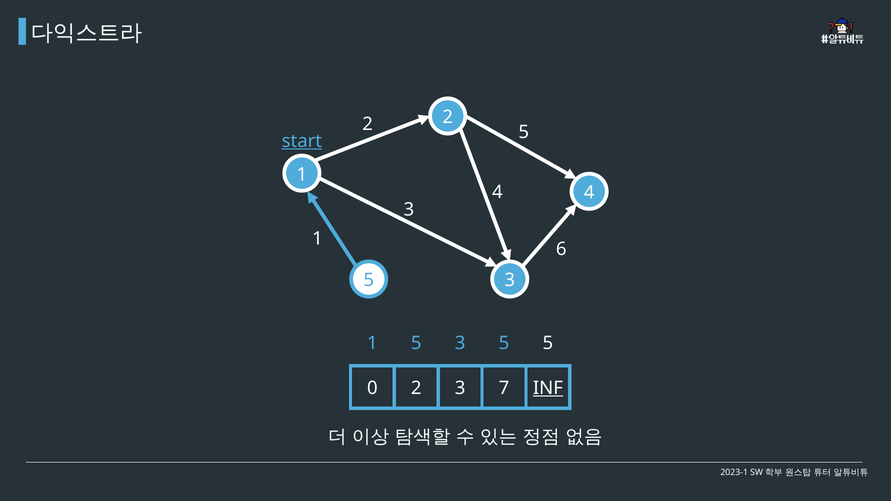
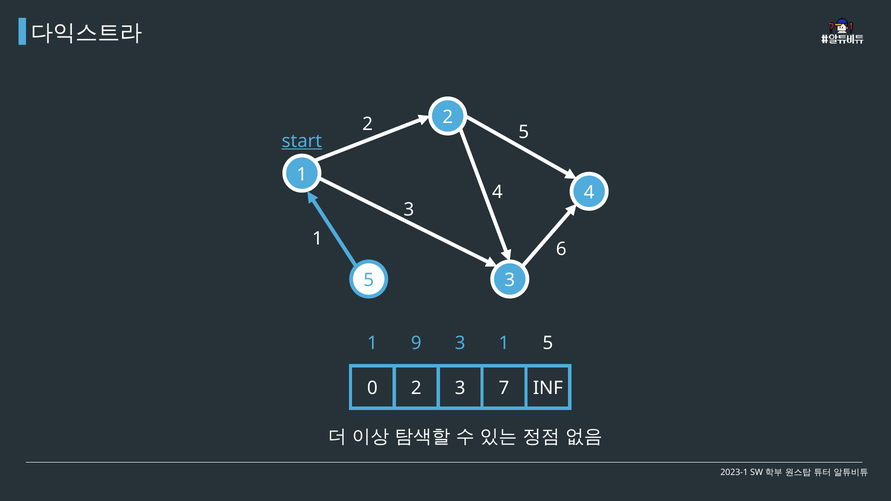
1 5: 5 -> 9
3 5: 5 -> 1
INF underline: present -> none
